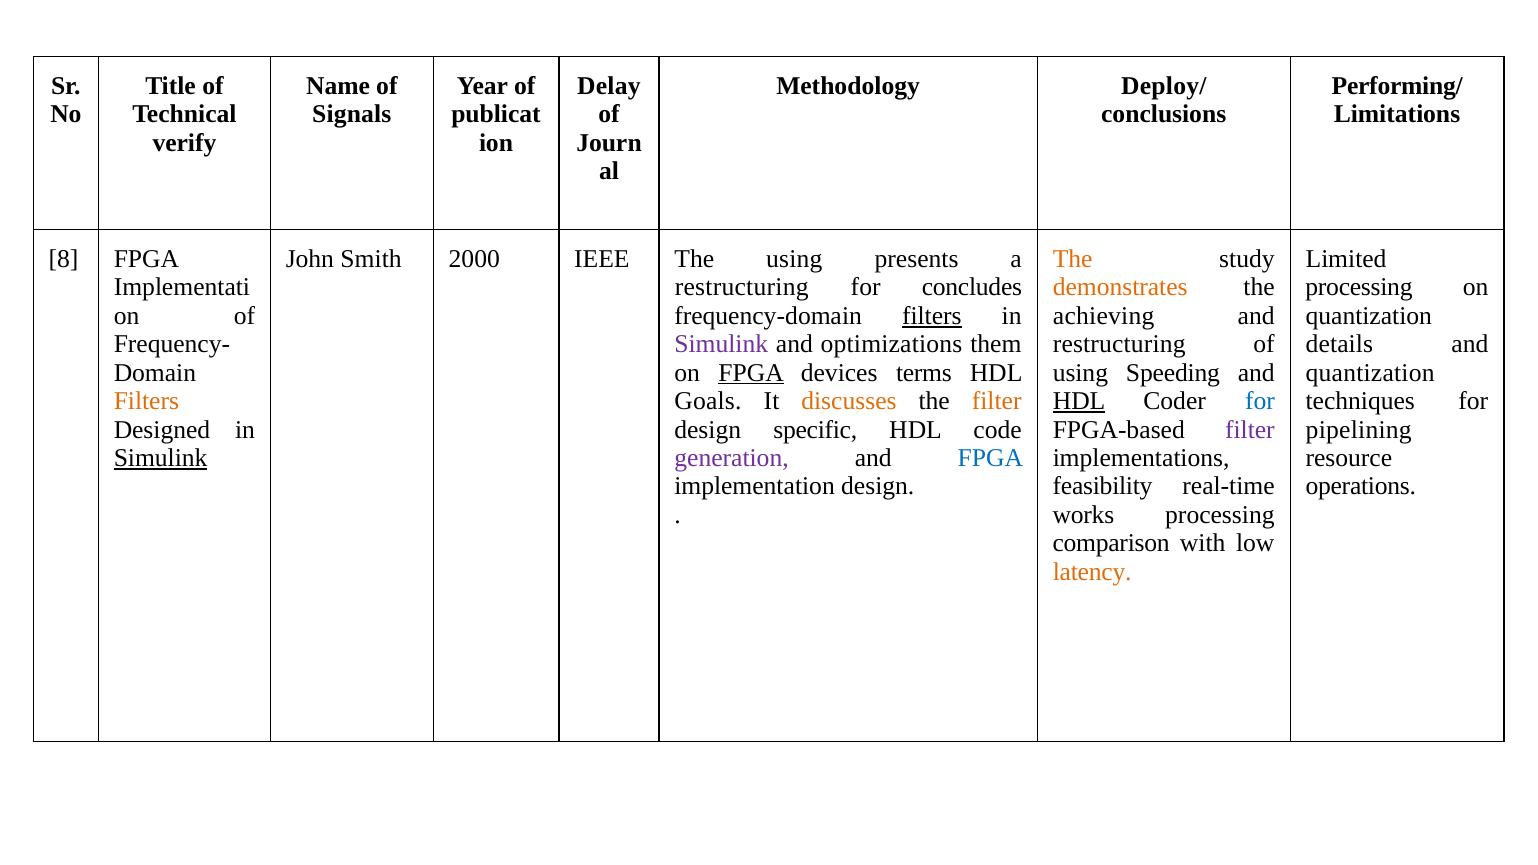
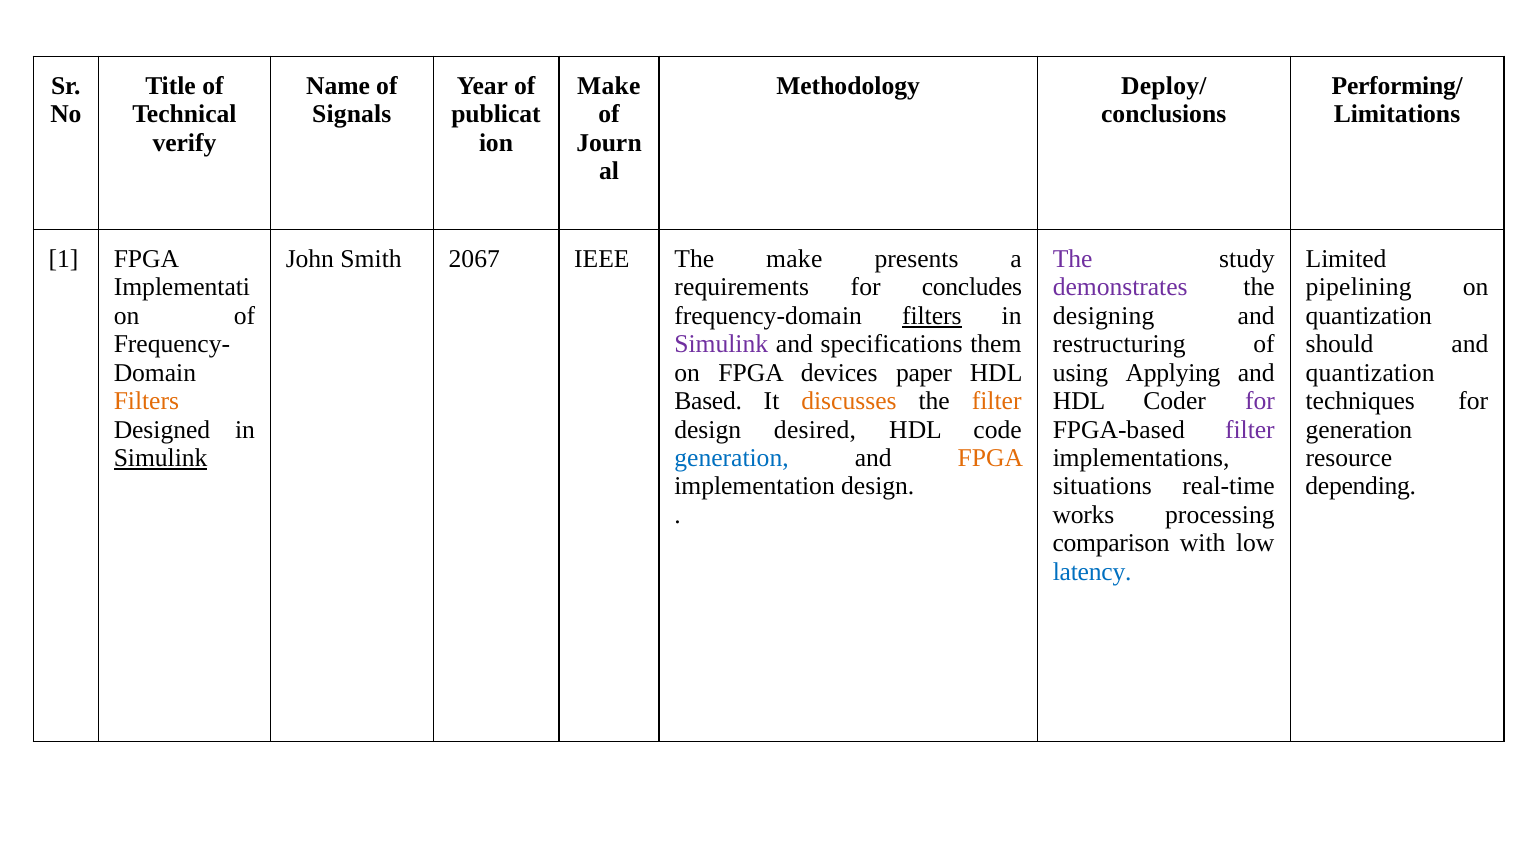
Delay at (609, 86): Delay -> Make
8: 8 -> 1
2000: 2000 -> 2067
The using: using -> make
The at (1073, 259) colour: orange -> purple
restructuring at (742, 287): restructuring -> requirements
demonstrates colour: orange -> purple
processing at (1359, 287): processing -> pipelining
achieving: achieving -> designing
optimizations: optimizations -> specifications
details: details -> should
FPGA at (751, 373) underline: present -> none
terms: terms -> paper
Speeding: Speeding -> Applying
Goals: Goals -> Based
HDL at (1079, 401) underline: present -> none
for at (1260, 401) colour: blue -> purple
specific: specific -> desired
pipelining at (1359, 430): pipelining -> generation
generation at (732, 458) colour: purple -> blue
FPGA at (990, 458) colour: blue -> orange
feasibility: feasibility -> situations
operations: operations -> depending
latency colour: orange -> blue
